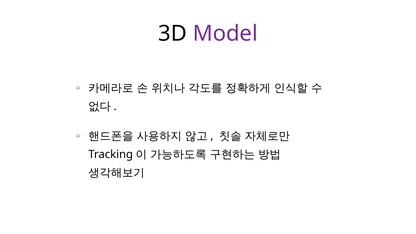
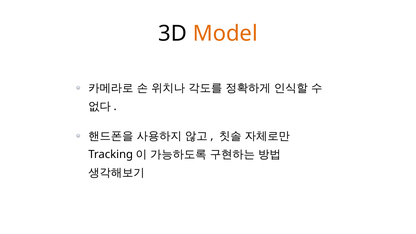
Model colour: purple -> orange
